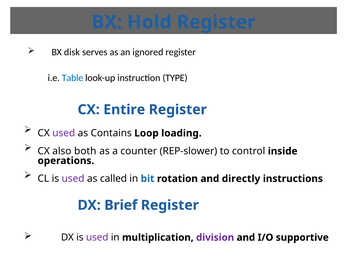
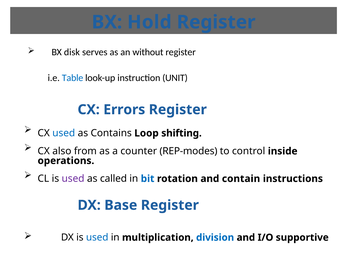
ignored: ignored -> without
TYPE: TYPE -> UNIT
Entire: Entire -> Errors
used at (64, 133) colour: purple -> blue
loading: loading -> shifting
both: both -> from
REP-slower: REP-slower -> REP-modes
directly: directly -> contain
Brief: Brief -> Base
used at (97, 238) colour: purple -> blue
division colour: purple -> blue
